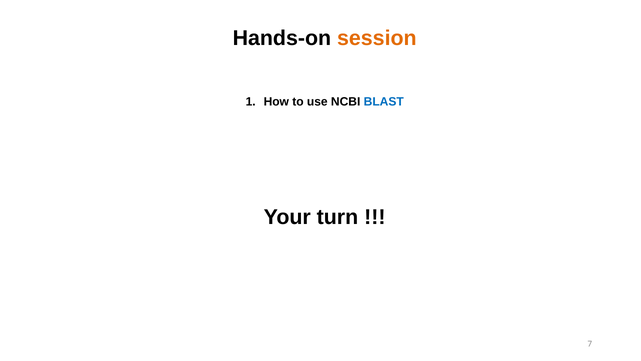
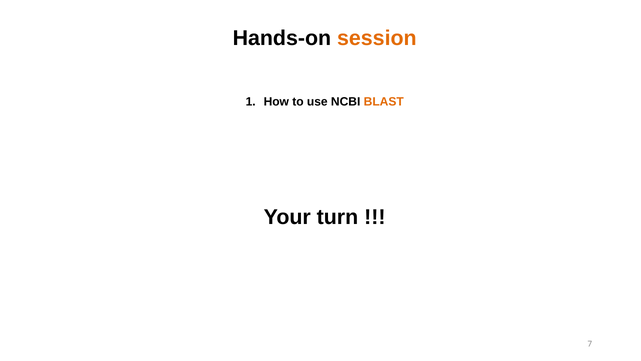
BLAST colour: blue -> orange
